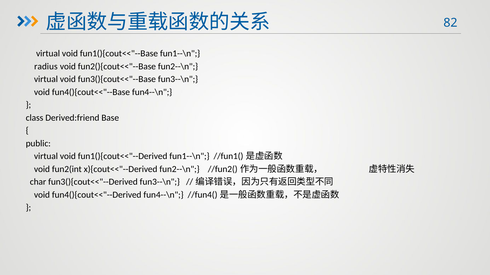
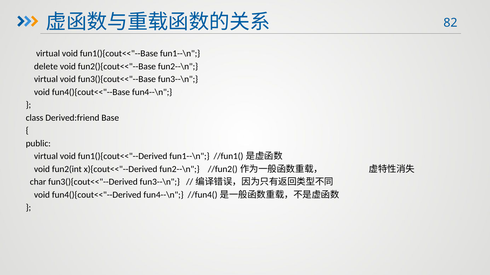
radius: radius -> delete
